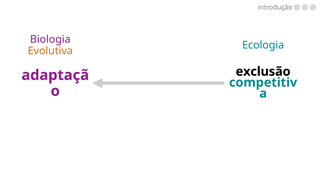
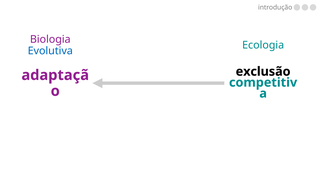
Evolutiva colour: orange -> blue
